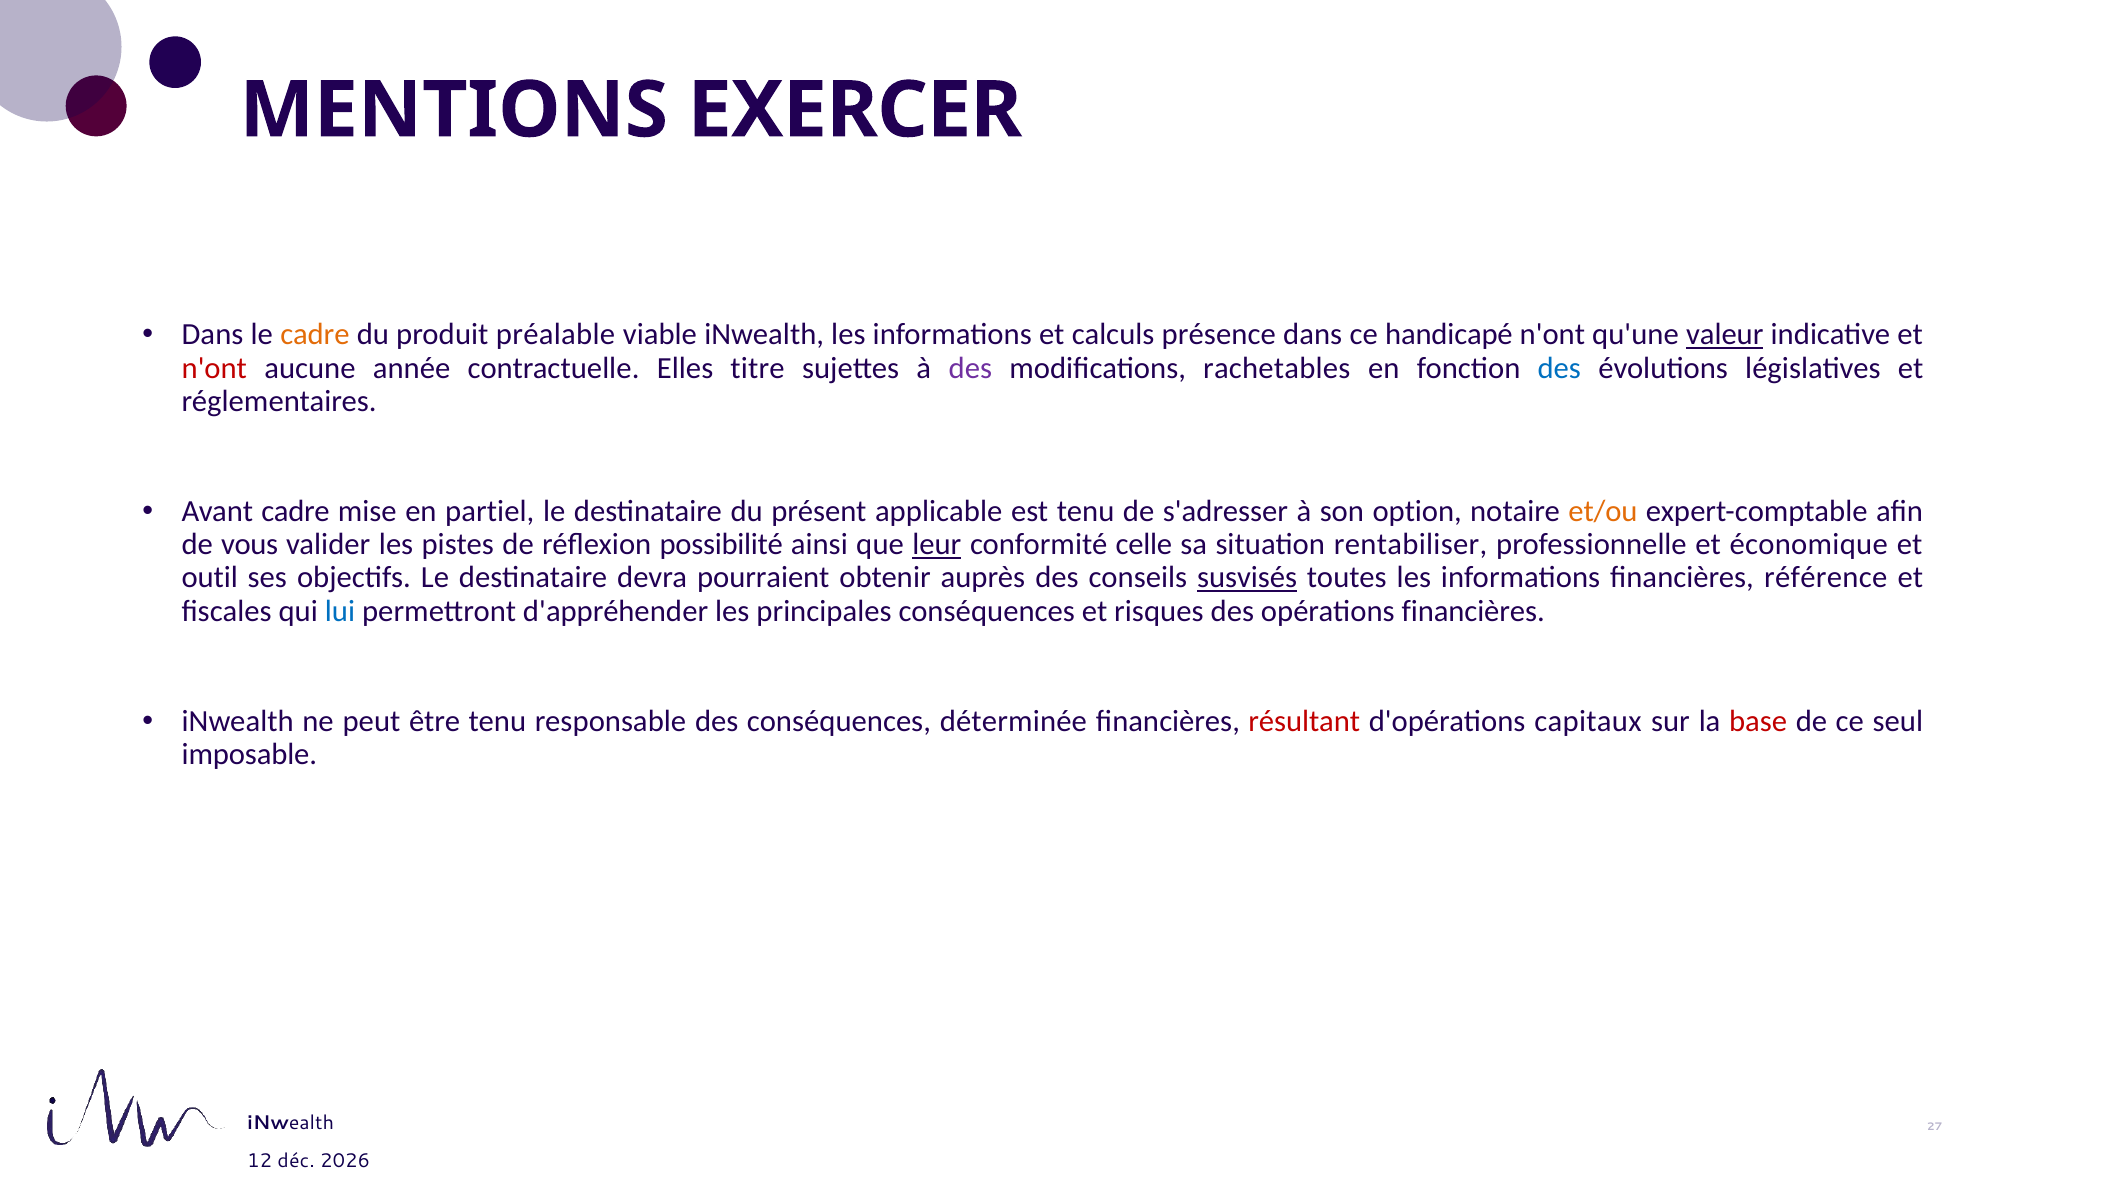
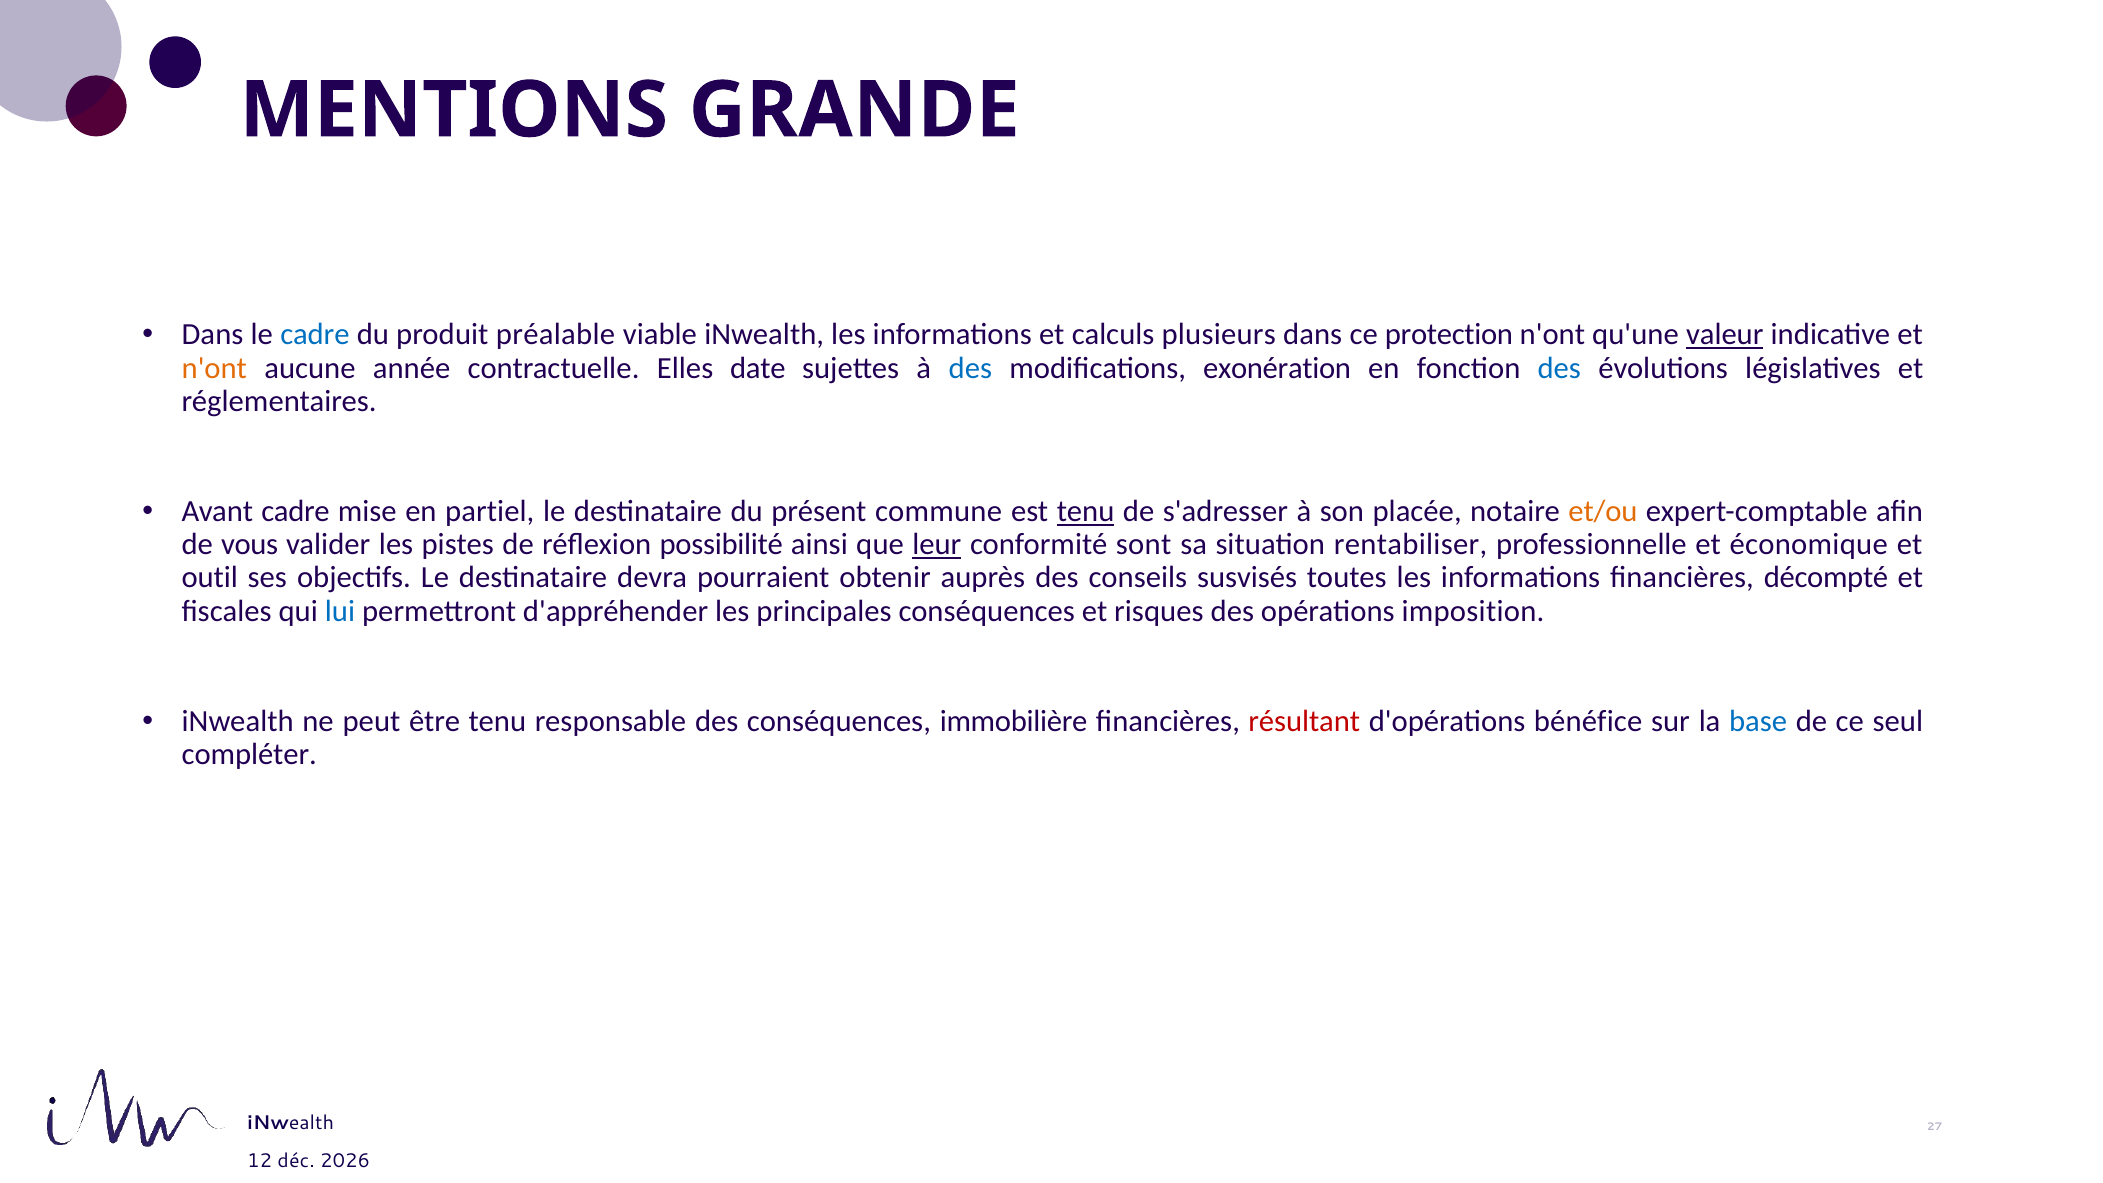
EXERCER: EXERCER -> GRANDE
cadre at (315, 335) colour: orange -> blue
présence: présence -> plusieurs
handicapé: handicapé -> protection
n'ont at (214, 368) colour: red -> orange
titre: titre -> date
des at (970, 368) colour: purple -> blue
rachetables: rachetables -> exonération
applicable: applicable -> commune
tenu at (1086, 511) underline: none -> present
option: option -> placée
celle: celle -> sont
susvisés underline: present -> none
référence: référence -> décompté
opérations financières: financières -> imposition
déterminée: déterminée -> immobilière
capitaux: capitaux -> bénéfice
base colour: red -> blue
imposable: imposable -> compléter
